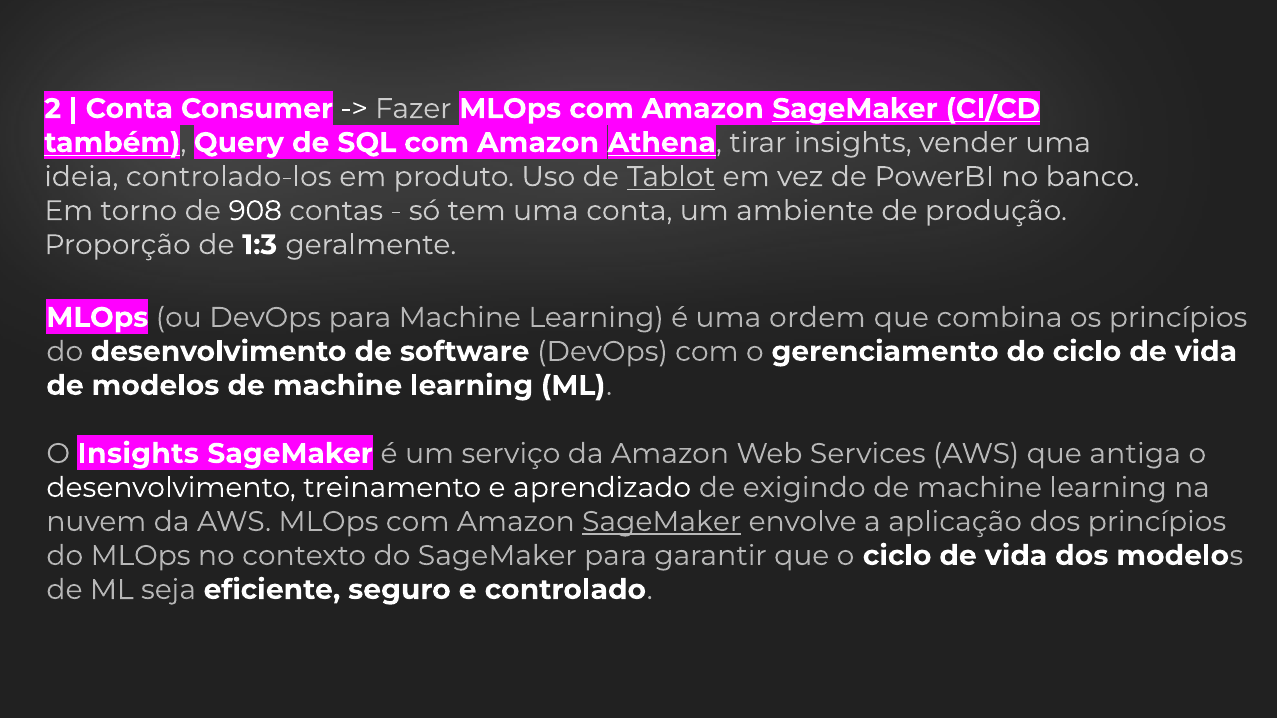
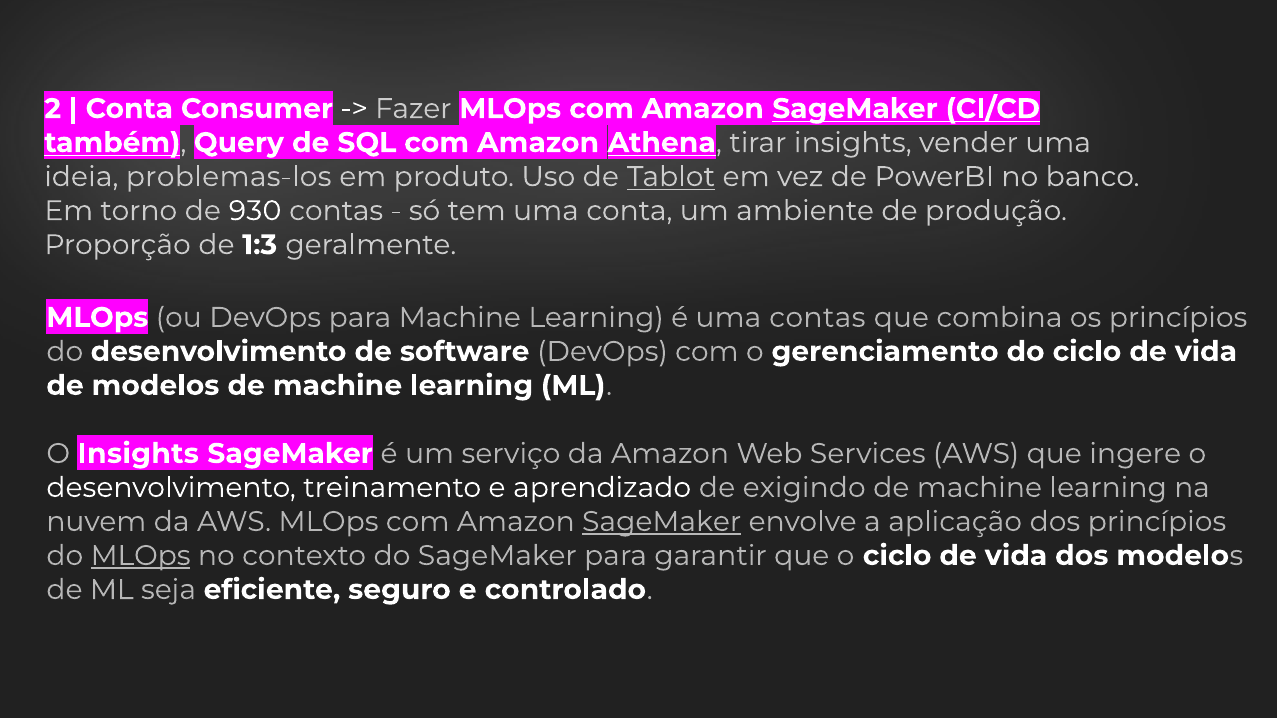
controlado-los: controlado-los -> problemas-los
908: 908 -> 930
uma ordem: ordem -> contas
antiga: antiga -> ingere
MLOps at (141, 556) underline: none -> present
